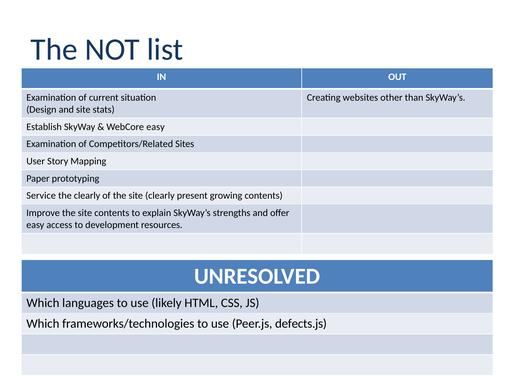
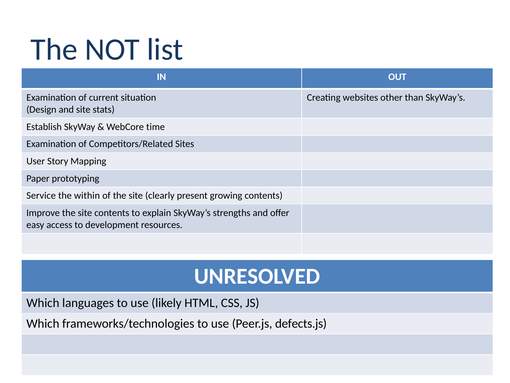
WebCore easy: easy -> time
the clearly: clearly -> within
